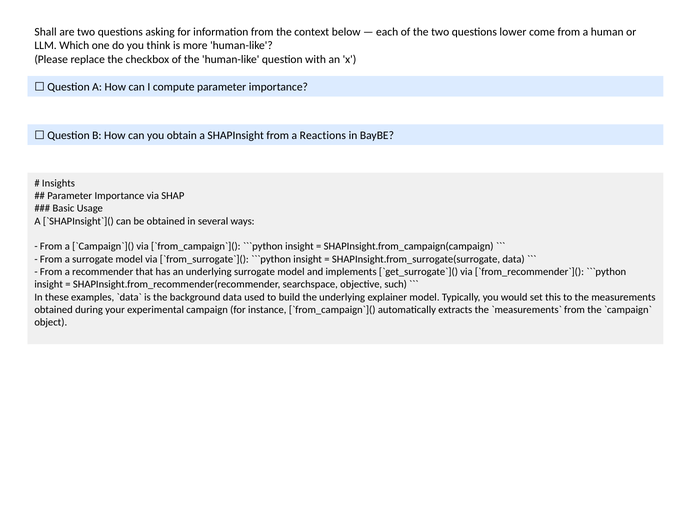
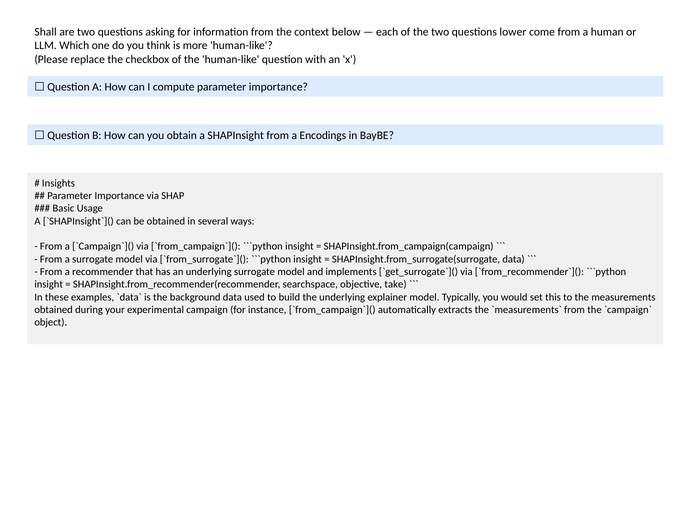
Reactions: Reactions -> Encodings
such: such -> take
